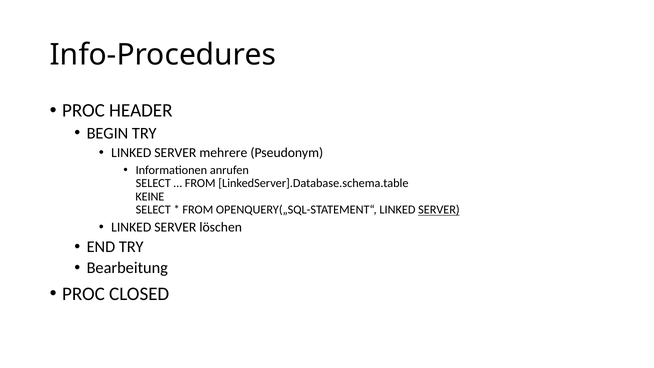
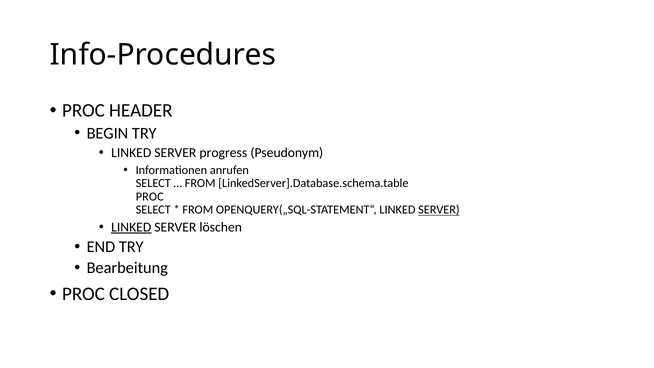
mehrere: mehrere -> progress
KEINE at (150, 197): KEINE -> PROC
LINKED at (131, 227) underline: none -> present
